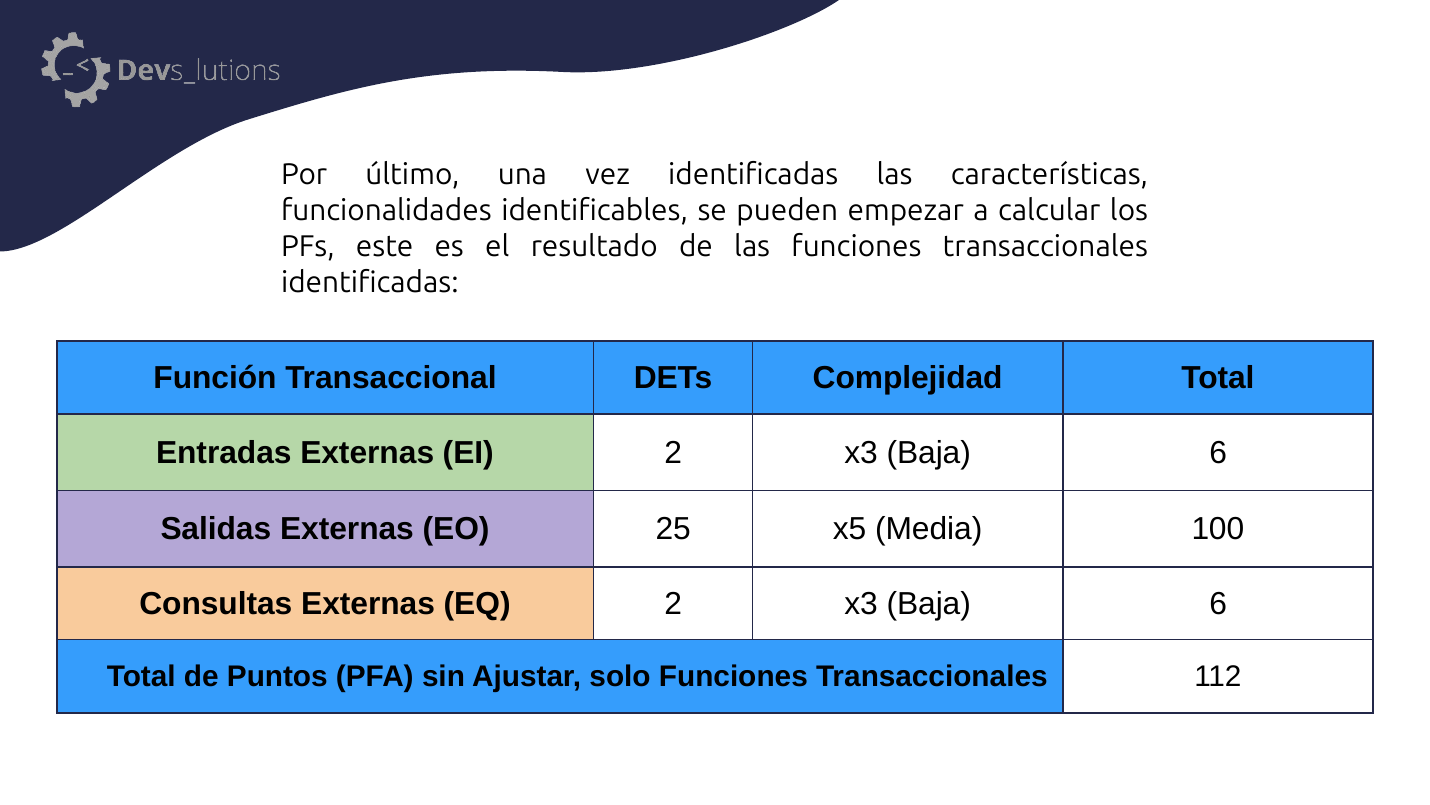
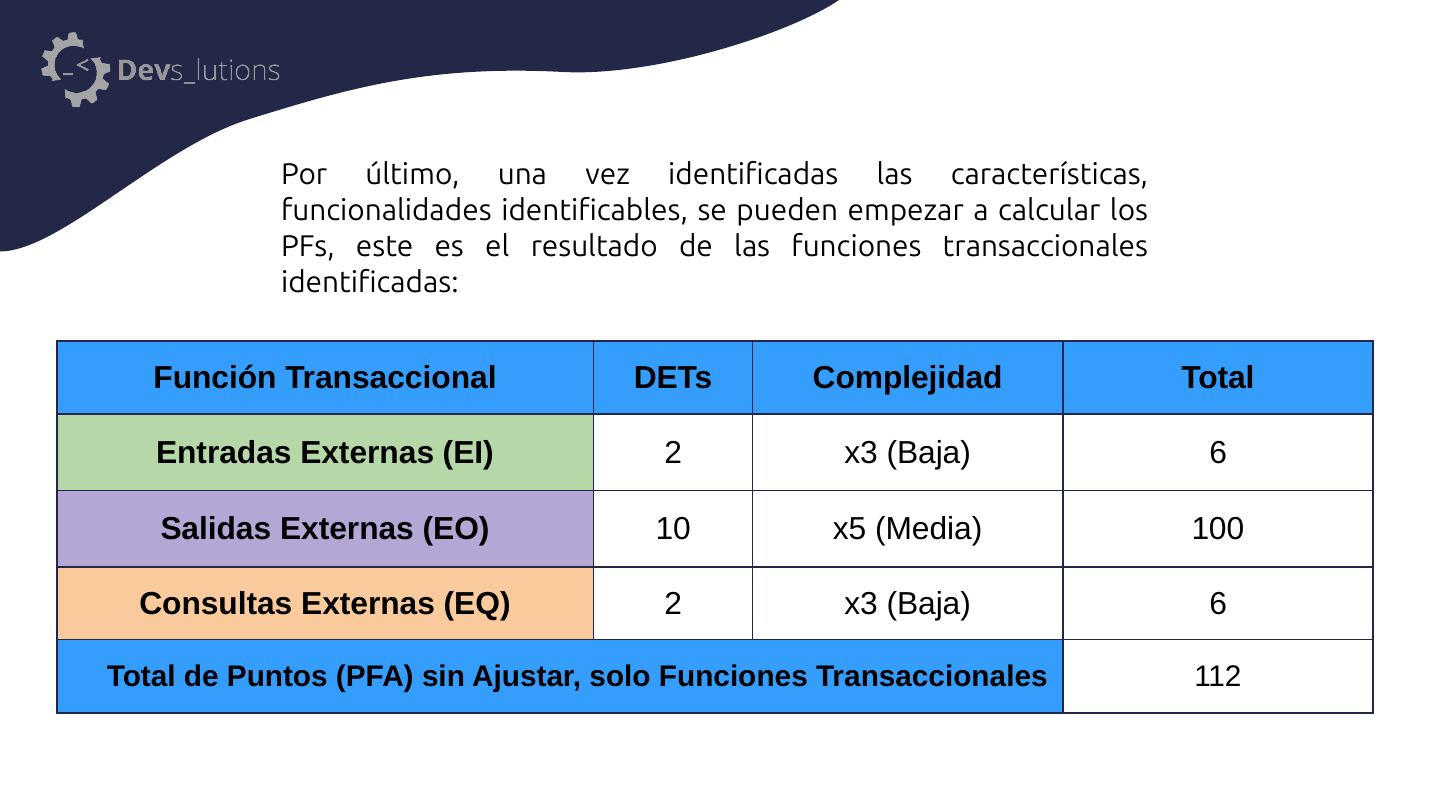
25: 25 -> 10
